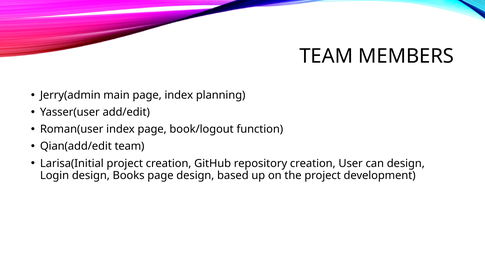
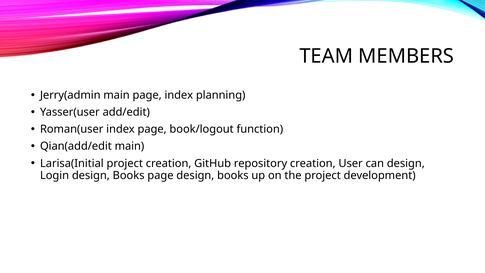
Qian(add/edit team: team -> main
page design based: based -> books
